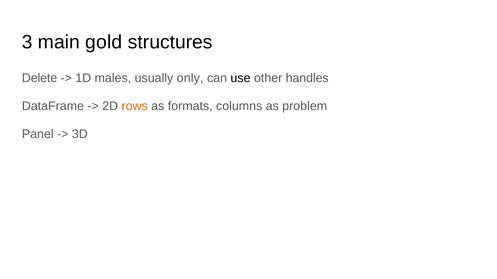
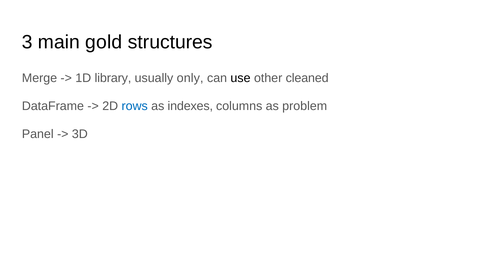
Delete: Delete -> Merge
males: males -> library
handles: handles -> cleaned
rows colour: orange -> blue
formats: formats -> indexes
